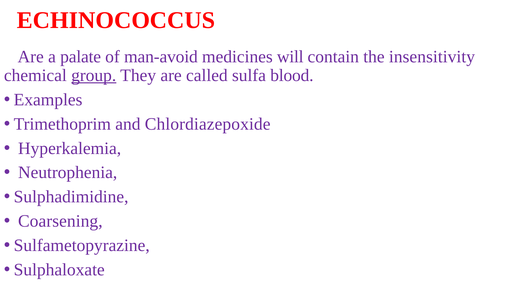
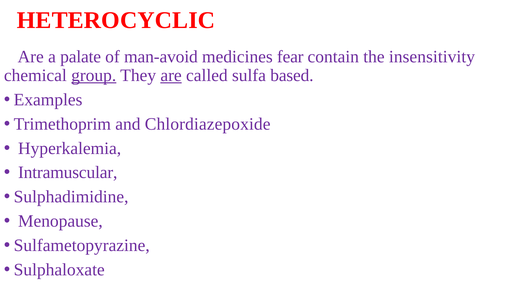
ECHINOCOCCUS: ECHINOCOCCUS -> HETEROCYCLIC
will: will -> fear
are at (171, 75) underline: none -> present
blood: blood -> based
Neutrophenia: Neutrophenia -> Intramuscular
Coarsening: Coarsening -> Menopause
